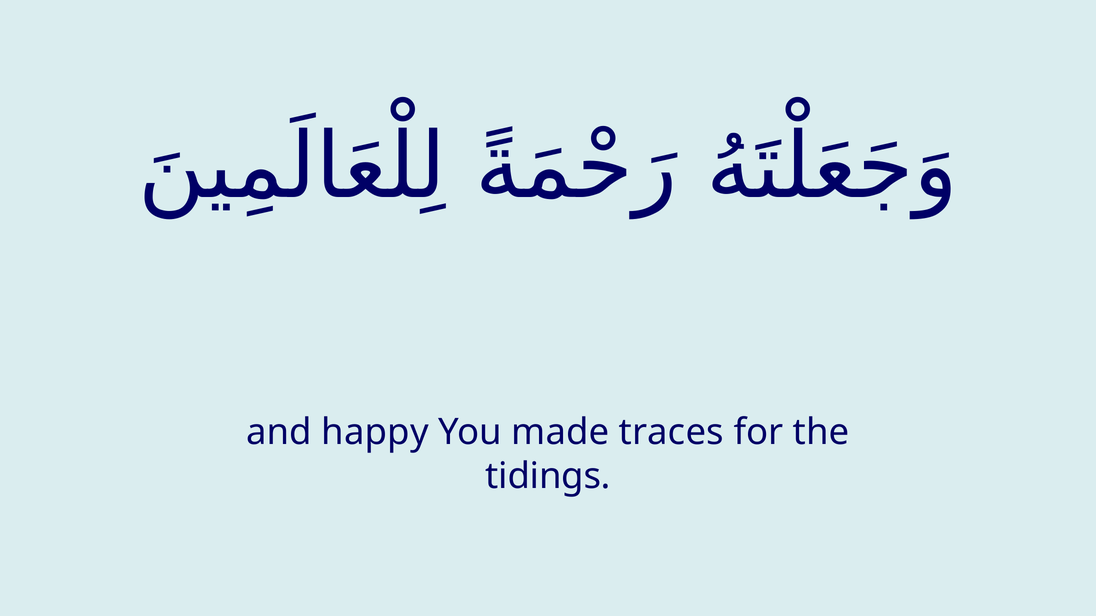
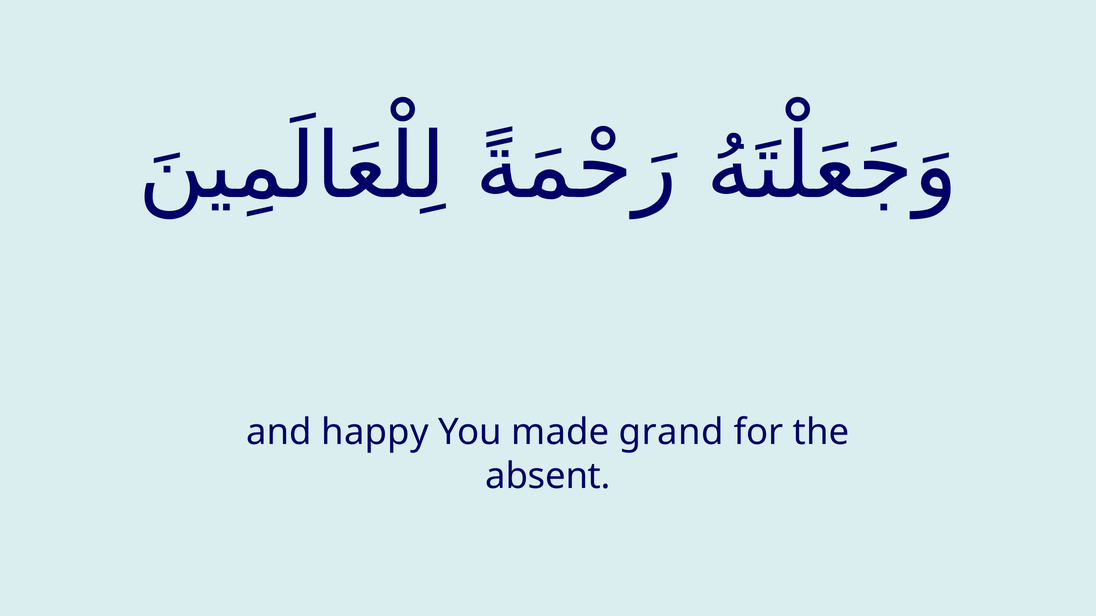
traces: traces -> grand
tidings: tidings -> absent
